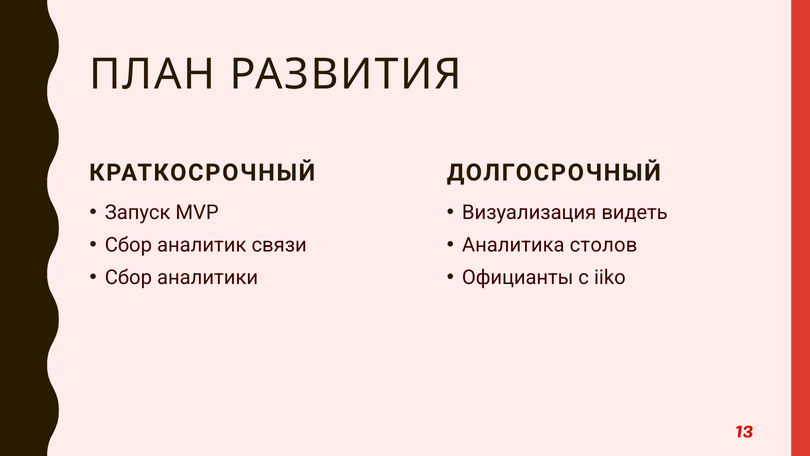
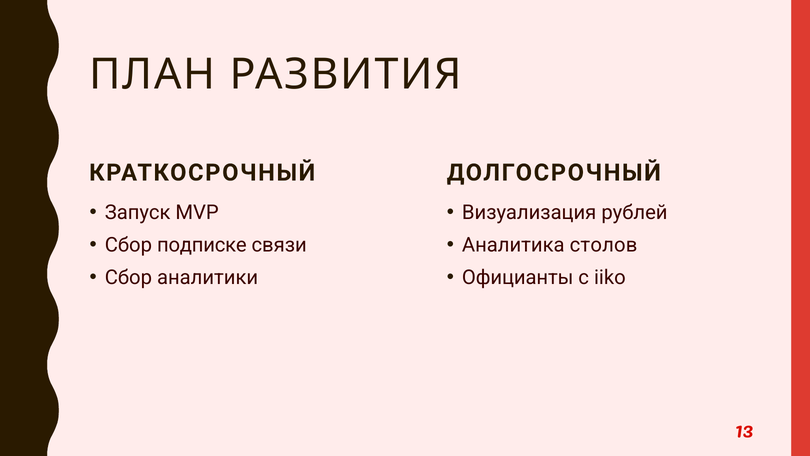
видеть: видеть -> рублей
аналитик: аналитик -> подписке
